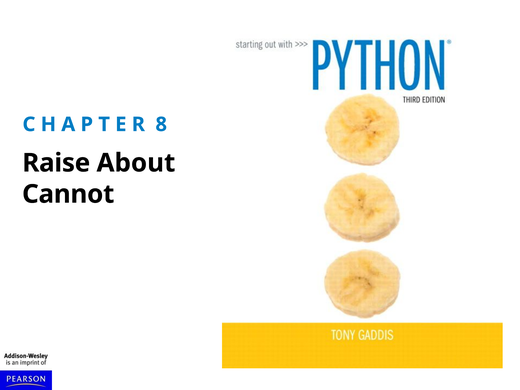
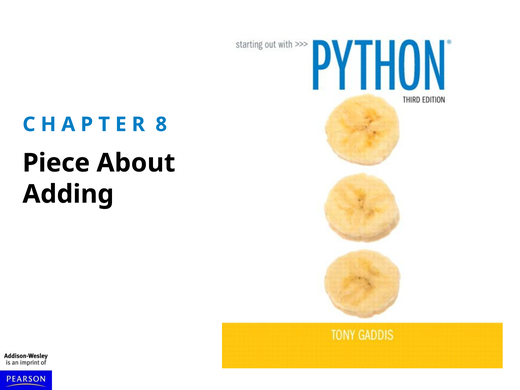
Raise: Raise -> Piece
Cannot: Cannot -> Adding
